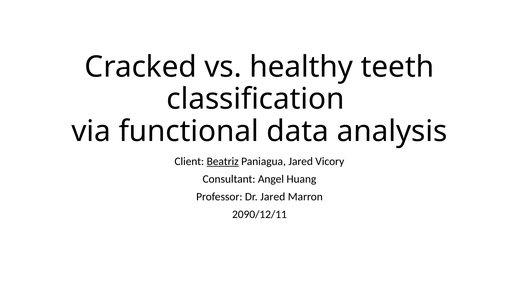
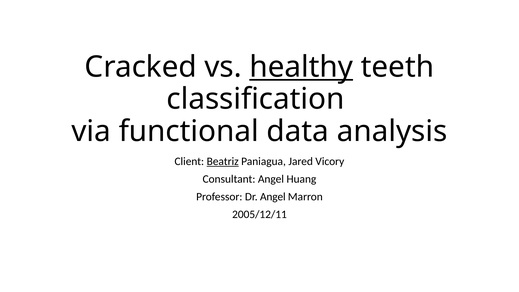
healthy underline: none -> present
Dr Jared: Jared -> Angel
2090/12/11: 2090/12/11 -> 2005/12/11
